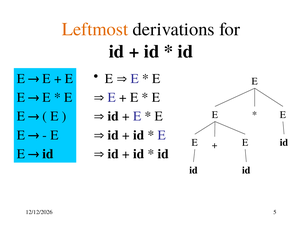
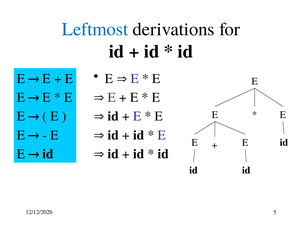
Leftmost colour: orange -> blue
